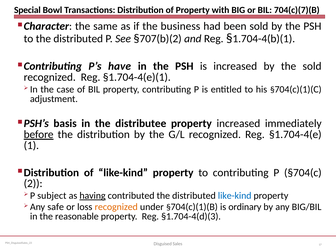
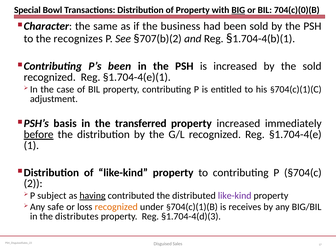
BIG underline: none -> present
704(c)(7)(B: 704(c)(7)(B -> 704(c)(0)(B
to the distributed: distributed -> recognizes
P’s have: have -> been
distributee: distributee -> transferred
like-kind at (235, 196) colour: blue -> purple
ordinary: ordinary -> receives
reasonable: reasonable -> distributes
